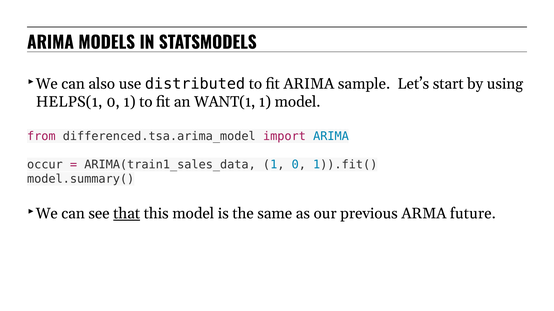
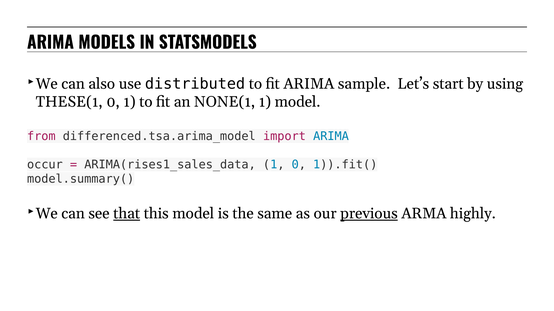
HELPS(1: HELPS(1 -> THESE(1
WANT(1: WANT(1 -> NONE(1
ARIMA(train1_sales_data: ARIMA(train1_sales_data -> ARIMA(rises1_sales_data
previous underline: none -> present
future: future -> highly
